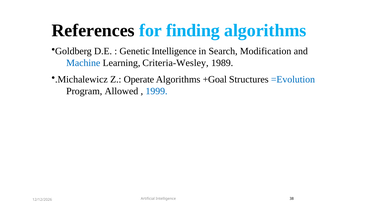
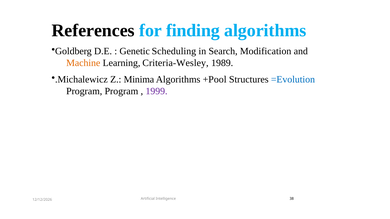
Genetic Intelligence: Intelligence -> Scheduling
Machine colour: blue -> orange
Operate: Operate -> Minima
+Goal: +Goal -> +Pool
Program Allowed: Allowed -> Program
1999 colour: blue -> purple
